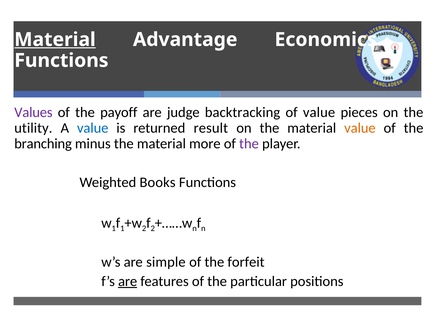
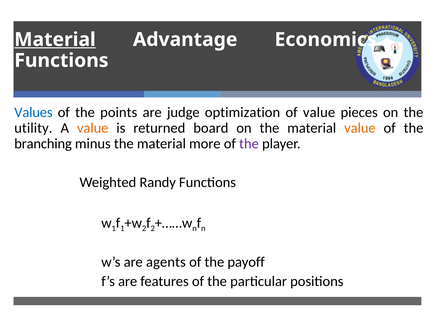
Values colour: purple -> blue
payoff: payoff -> points
backtracking: backtracking -> optimization
value at (93, 128) colour: blue -> orange
result: result -> board
Books: Books -> Randy
simple: simple -> agents
forfeit: forfeit -> payoff
are at (128, 281) underline: present -> none
